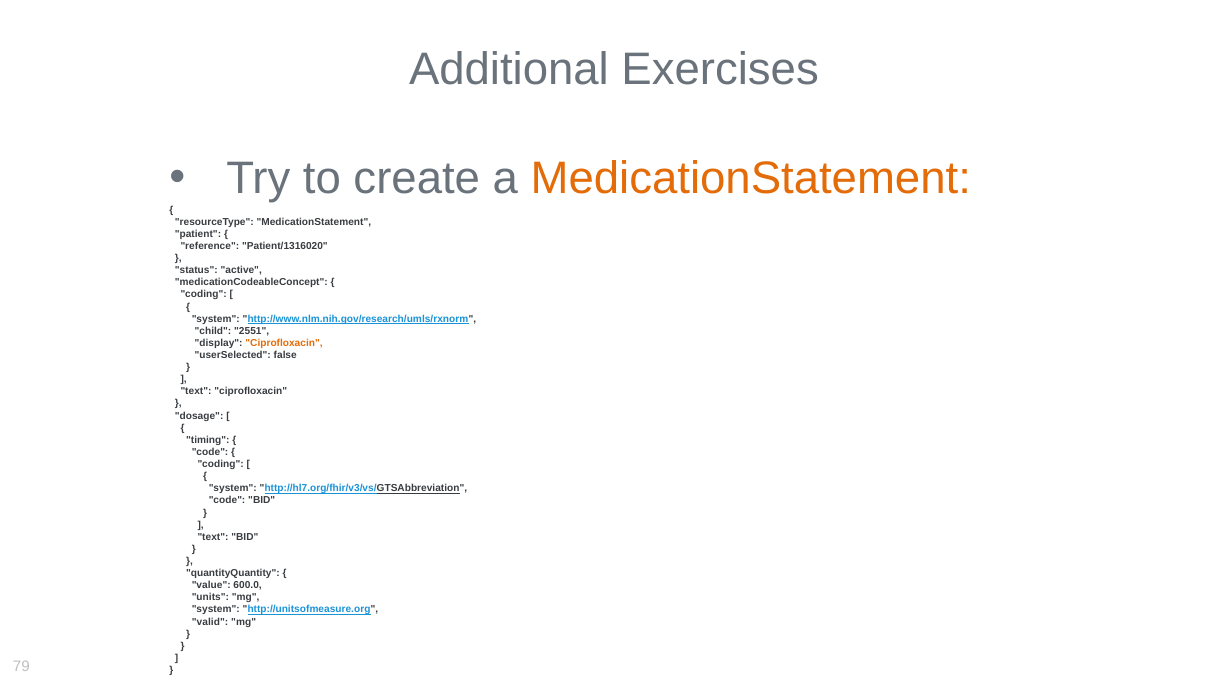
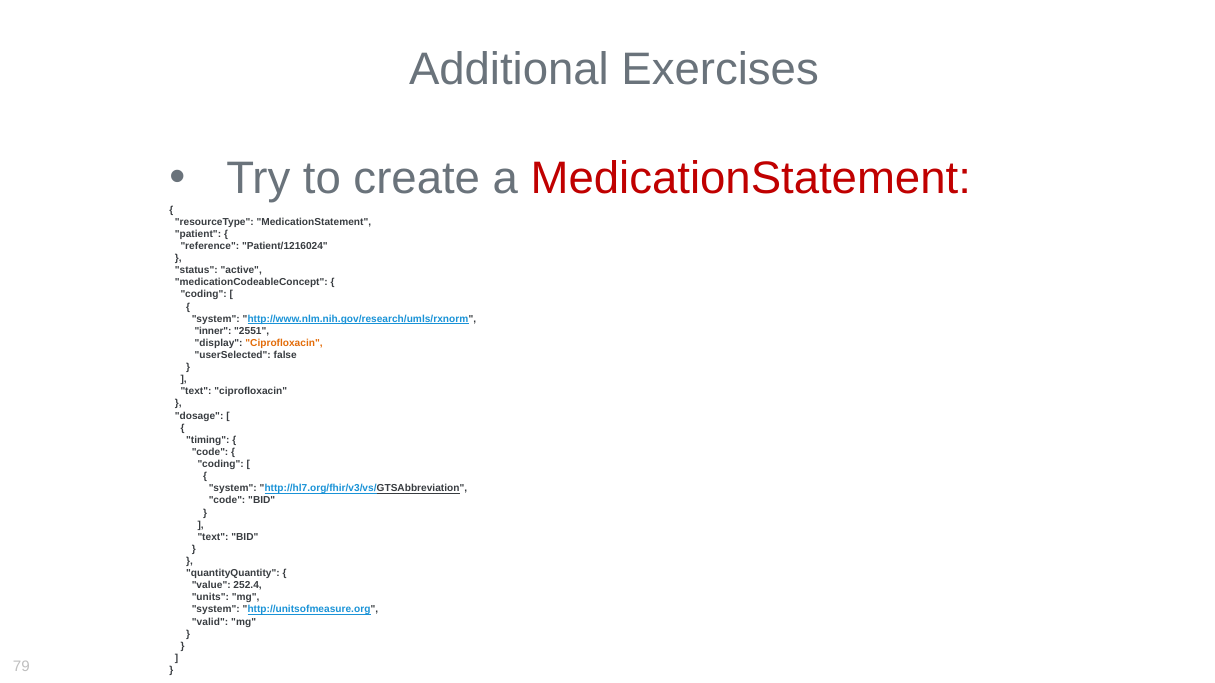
MedicationStatement at (751, 179) colour: orange -> red
Patient/1316020: Patient/1316020 -> Patient/1216024
child: child -> inner
600.0: 600.0 -> 252.4
